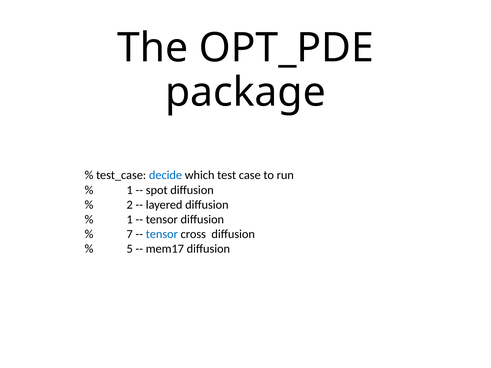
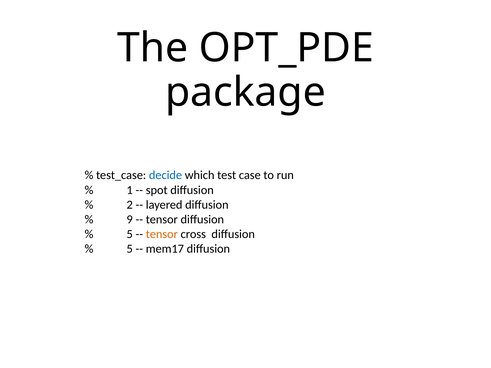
1 at (130, 220): 1 -> 9
7 at (130, 234): 7 -> 5
tensor at (162, 234) colour: blue -> orange
